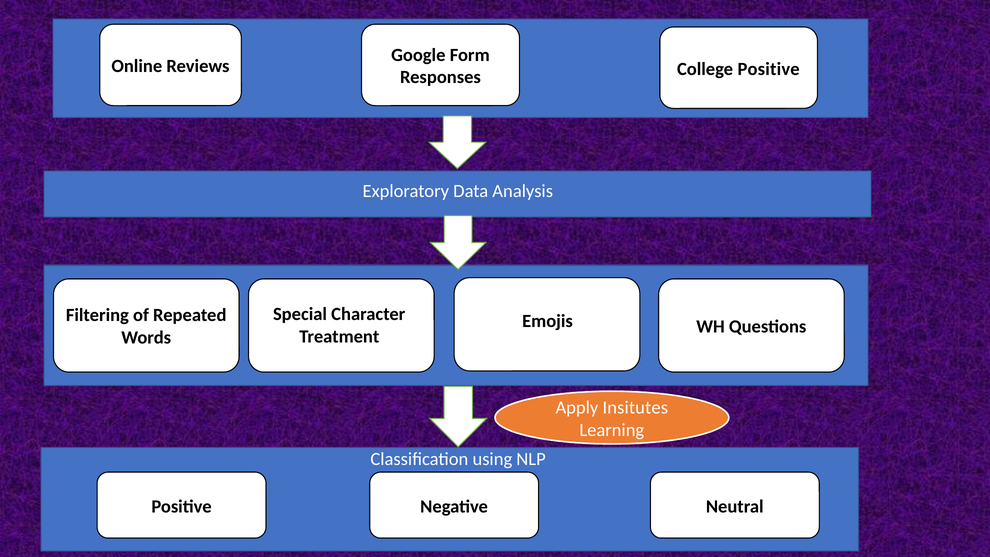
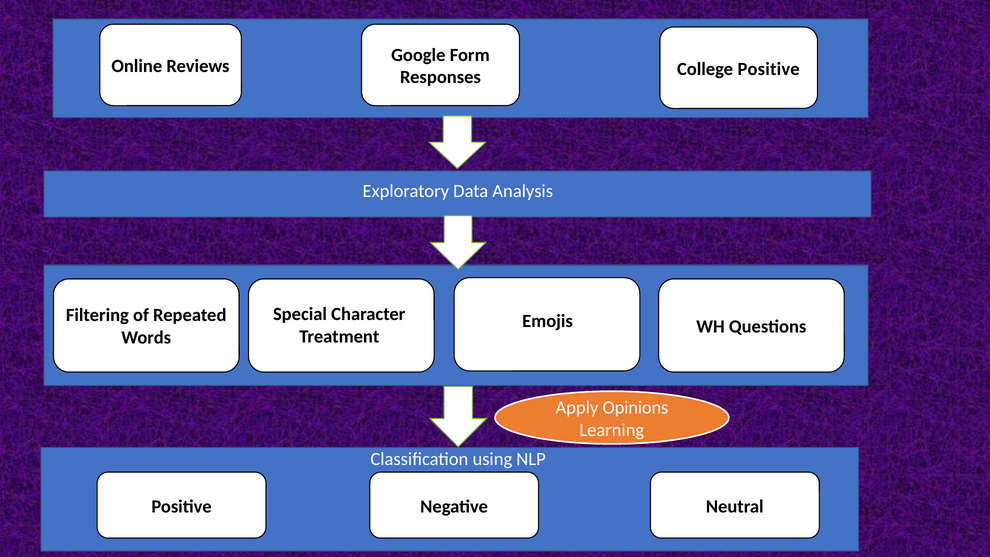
Insitutes: Insitutes -> Opinions
